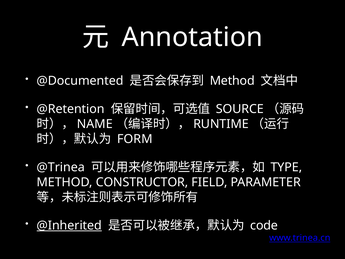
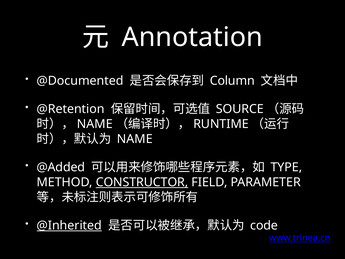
Method at (232, 81): Method -> Column
FORM at (135, 139): FORM -> NAME
@Trinea: @Trinea -> @Added
CONSTRUCTOR underline: none -> present
